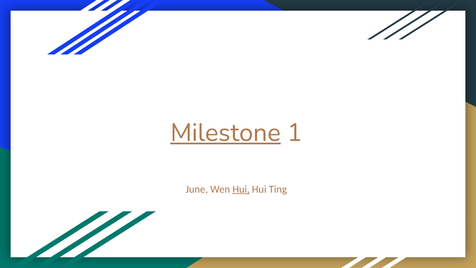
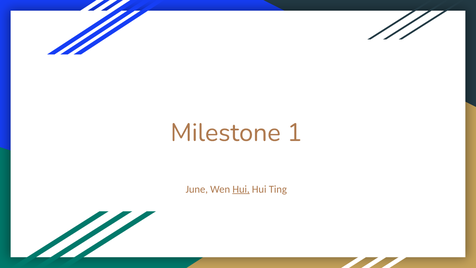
Milestone underline: present -> none
